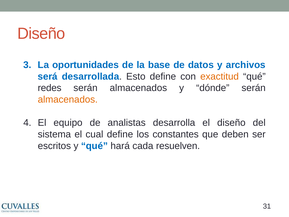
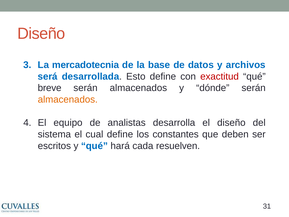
oportunidades: oportunidades -> mercadotecnia
exactitud colour: orange -> red
redes: redes -> breve
